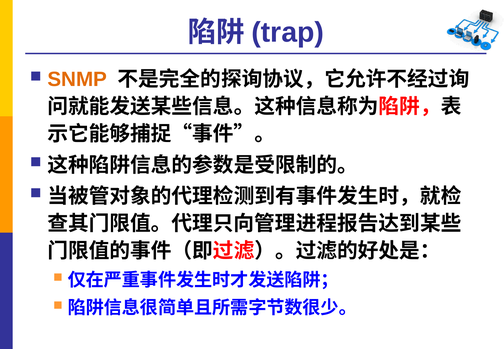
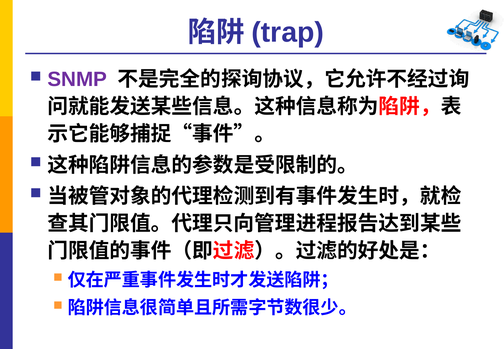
SNMP colour: orange -> purple
